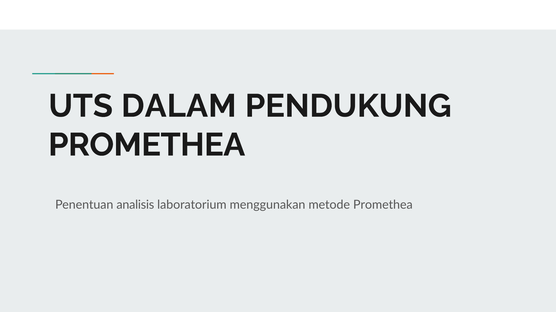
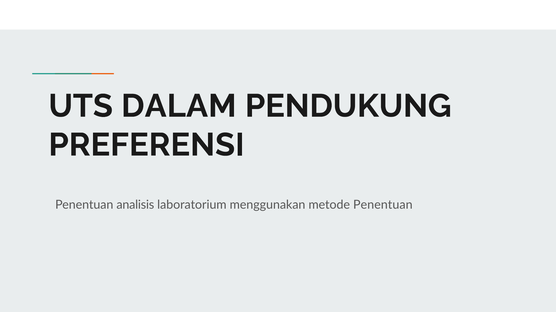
PROMETHEA at (147, 145): PROMETHEA -> PREFERENSI
metode Promethea: Promethea -> Penentuan
